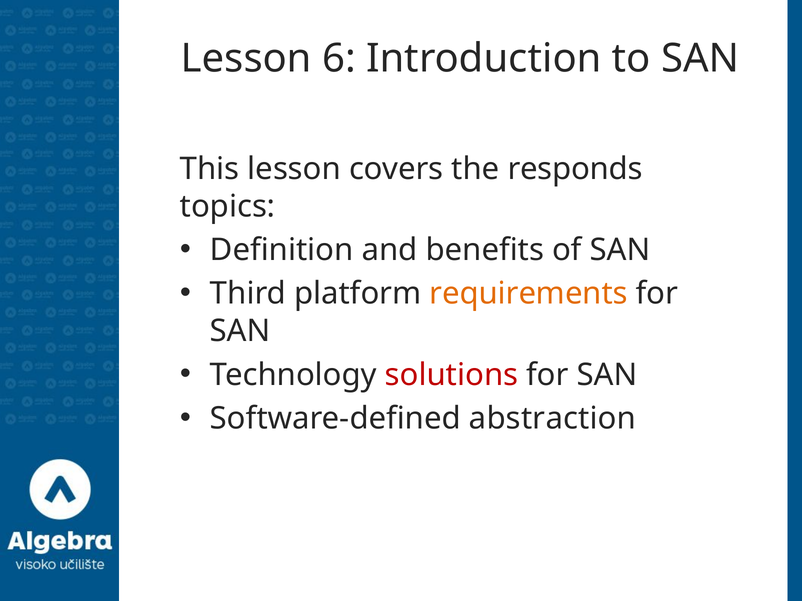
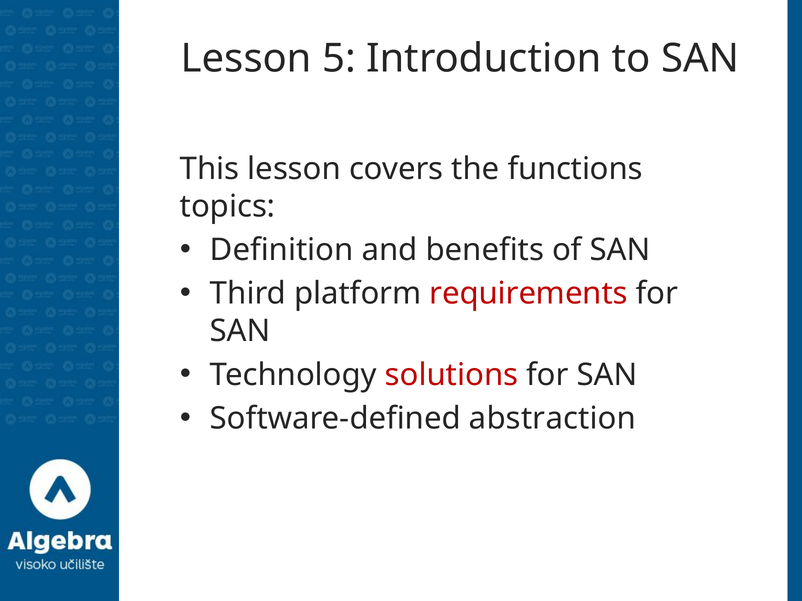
6: 6 -> 5
responds: responds -> functions
requirements colour: orange -> red
